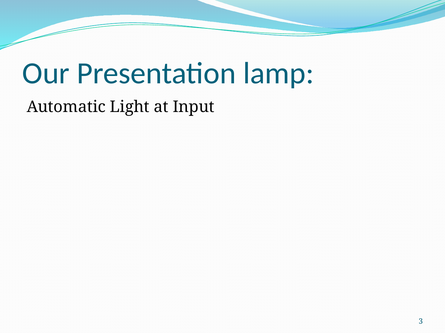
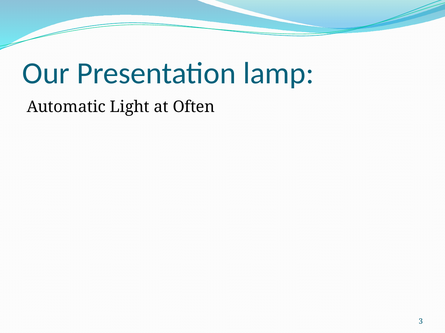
Input: Input -> Often
